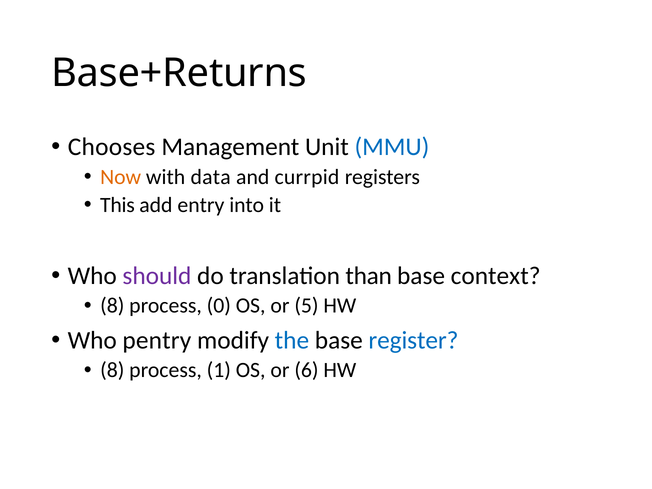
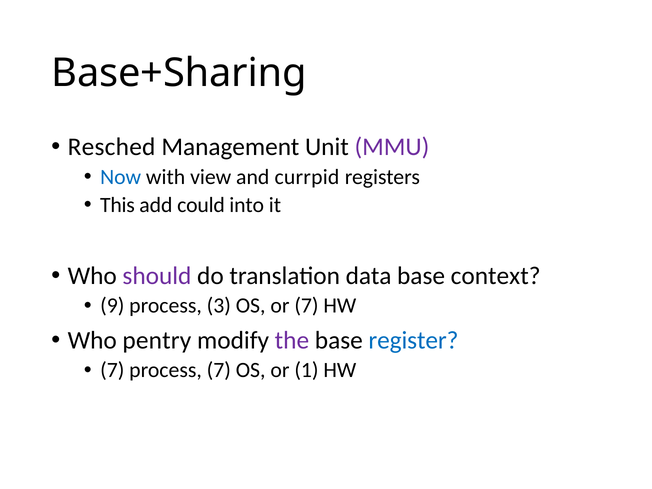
Base+Returns: Base+Returns -> Base+Sharing
Chooses: Chooses -> Resched
MMU colour: blue -> purple
Now colour: orange -> blue
data: data -> view
entry: entry -> could
than: than -> data
8 at (112, 306): 8 -> 9
0: 0 -> 3
or 5: 5 -> 7
the colour: blue -> purple
8 at (112, 370): 8 -> 7
process 1: 1 -> 7
6: 6 -> 1
